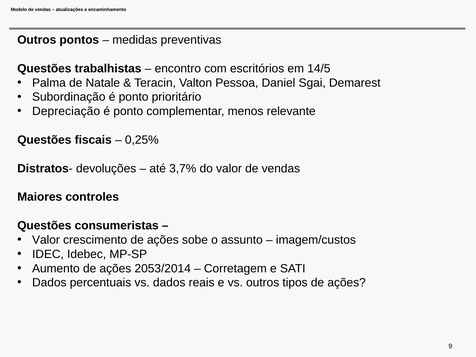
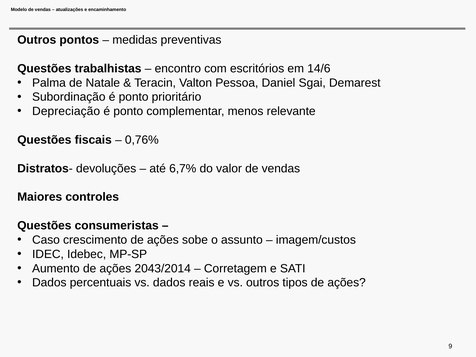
14/5: 14/5 -> 14/6
0,25%: 0,25% -> 0,76%
3,7%: 3,7% -> 6,7%
Valor at (46, 240): Valor -> Caso
2053/2014: 2053/2014 -> 2043/2014
